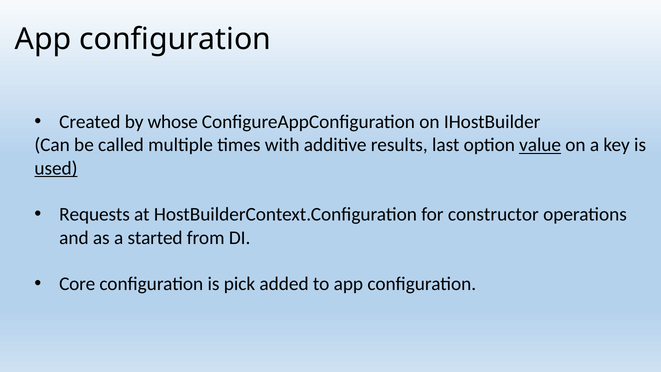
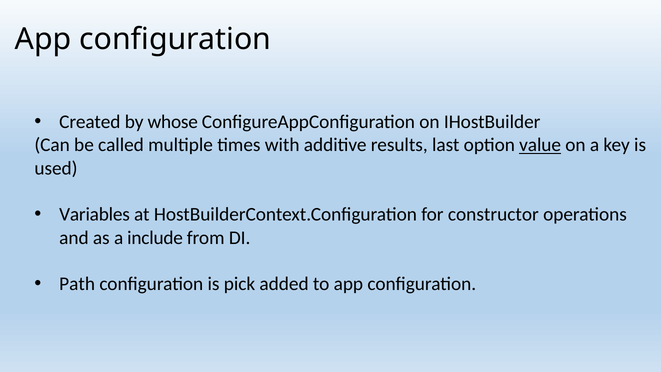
used underline: present -> none
Requests: Requests -> Variables
started: started -> include
Core: Core -> Path
